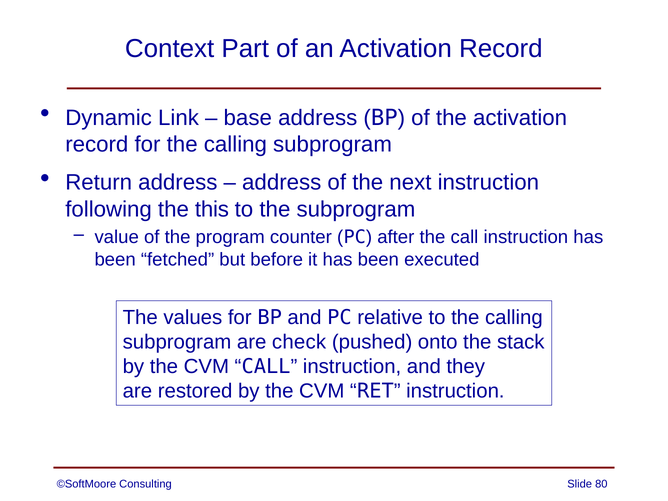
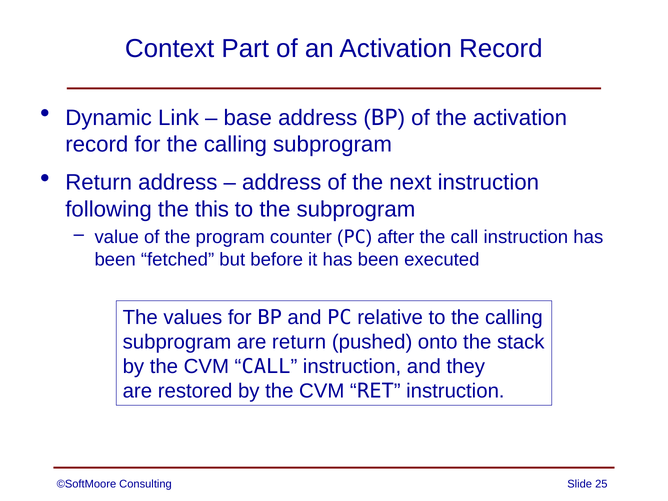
are check: check -> return
80: 80 -> 25
